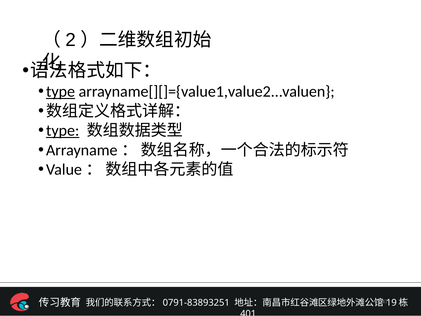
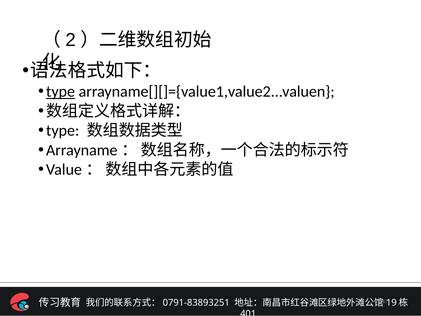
type at (63, 130) underline: present -> none
